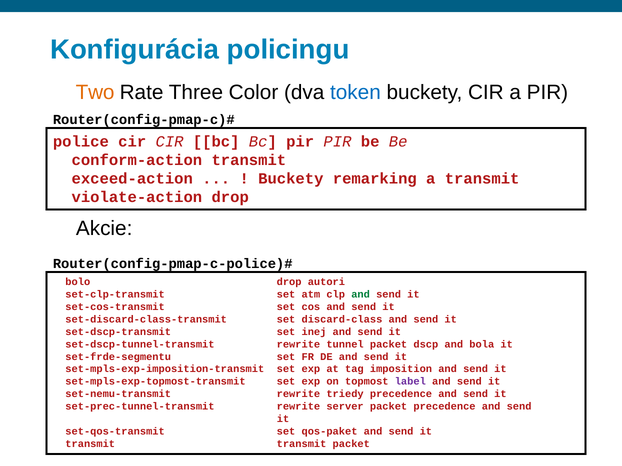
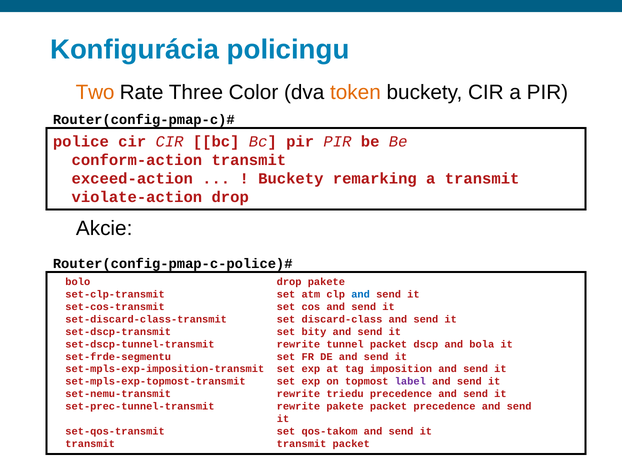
token colour: blue -> orange
drop autori: autori -> pakete
and at (361, 295) colour: green -> blue
inej: inej -> bity
triedy: triedy -> triedu
rewrite server: server -> pakete
qos-paket: qos-paket -> qos-takom
